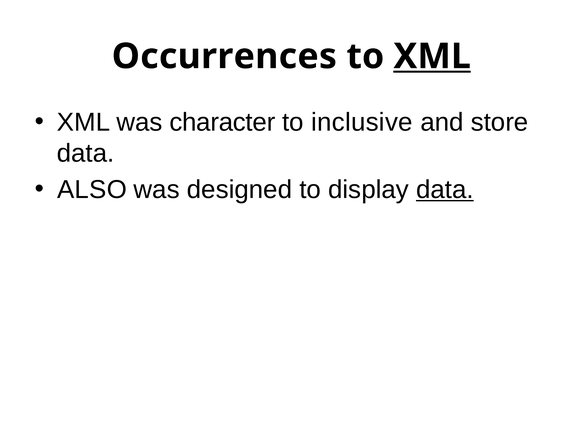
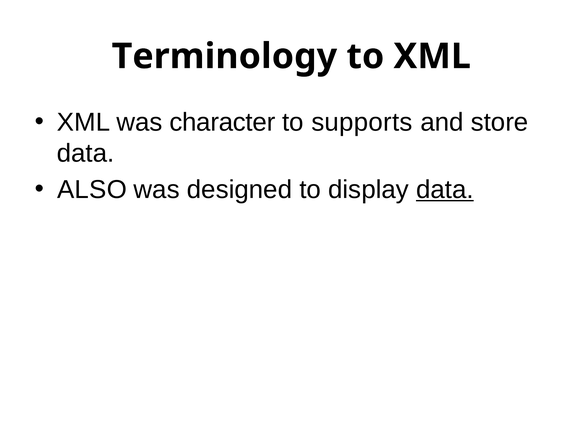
Occurrences: Occurrences -> Terminology
XML at (432, 56) underline: present -> none
inclusive: inclusive -> supports
